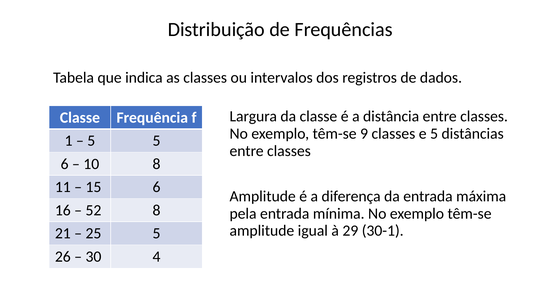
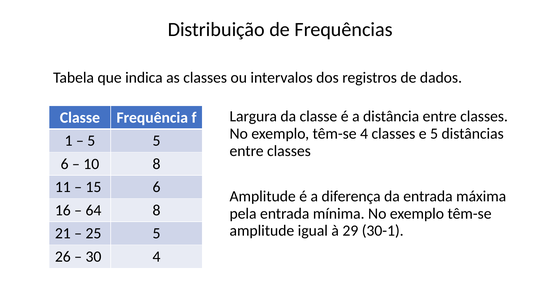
têm-se 9: 9 -> 4
52: 52 -> 64
